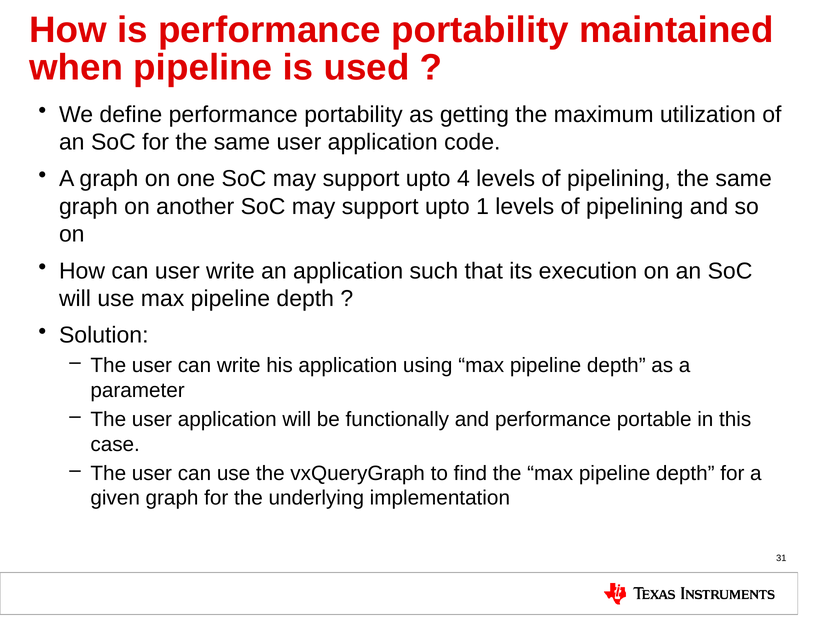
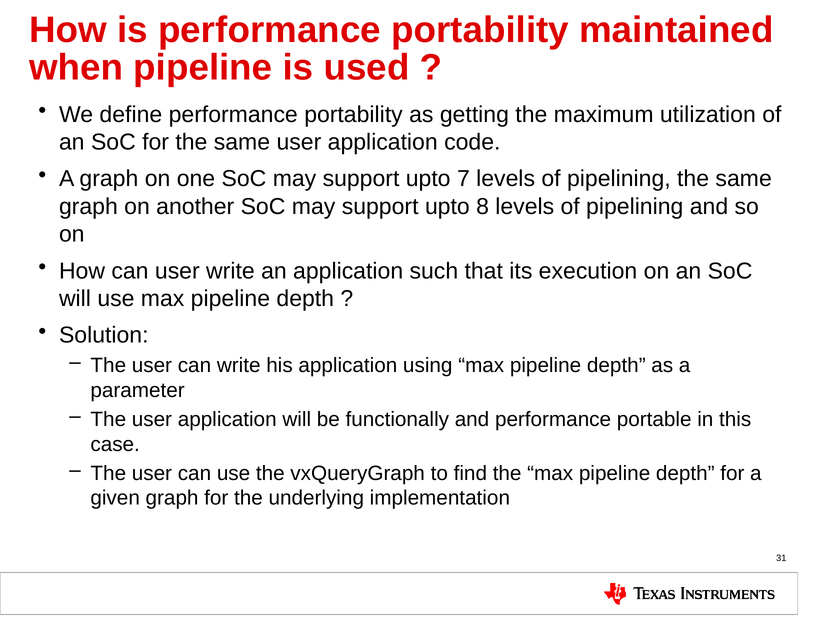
4: 4 -> 7
1: 1 -> 8
